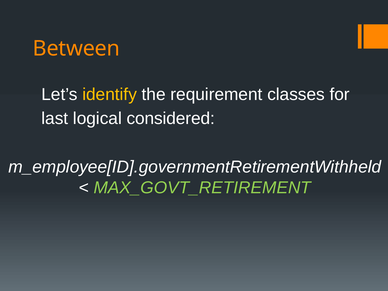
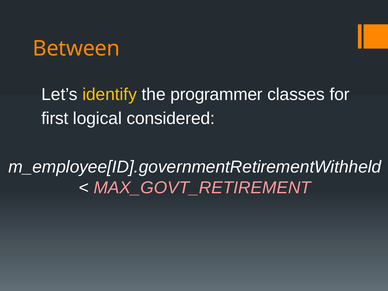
requirement: requirement -> programmer
last: last -> first
MAX_GOVT_RETIREMENT colour: light green -> pink
